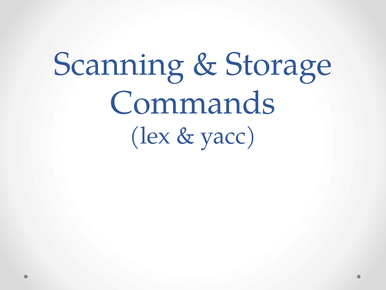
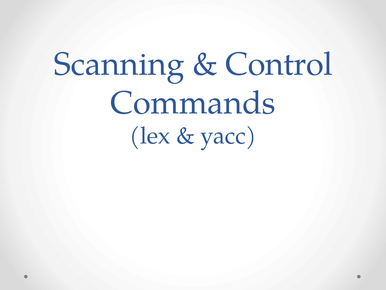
Storage: Storage -> Control
